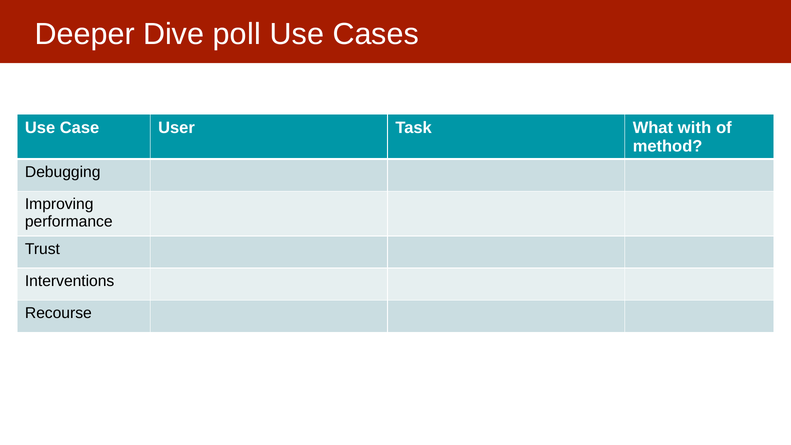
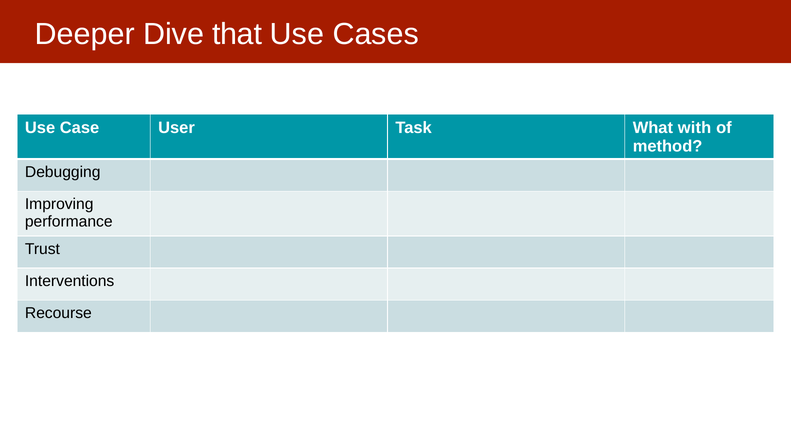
poll: poll -> that
